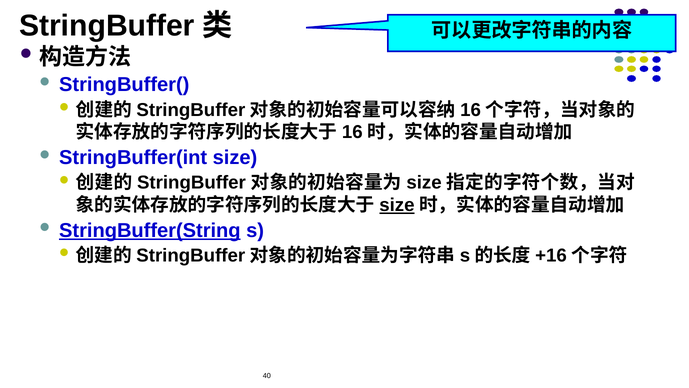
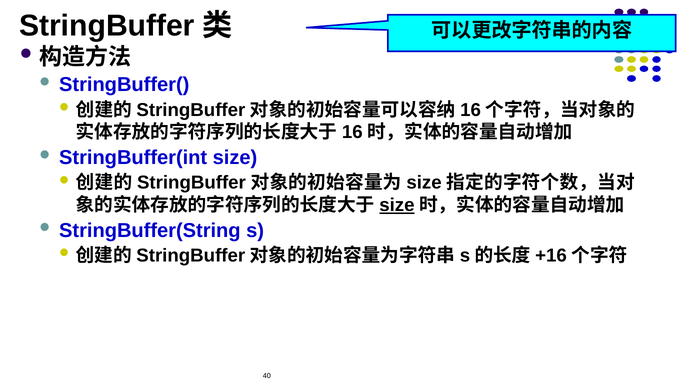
StringBuffer(String underline: present -> none
